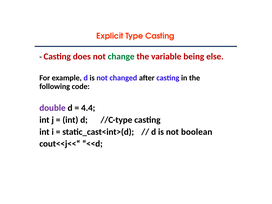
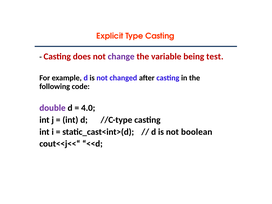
change colour: green -> purple
else: else -> test
4.4: 4.4 -> 4.0
